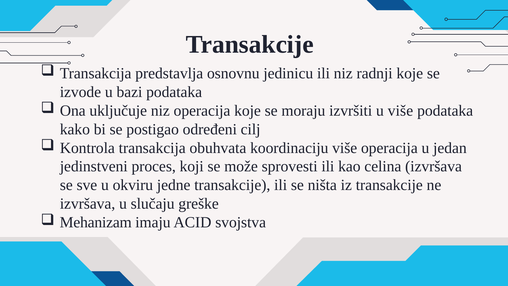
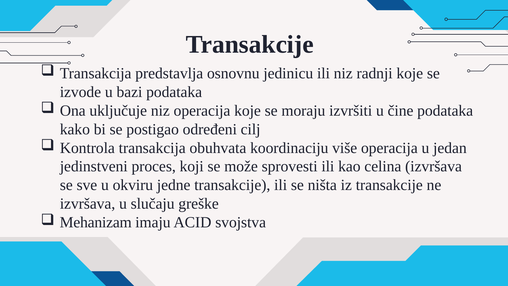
u više: više -> čine
